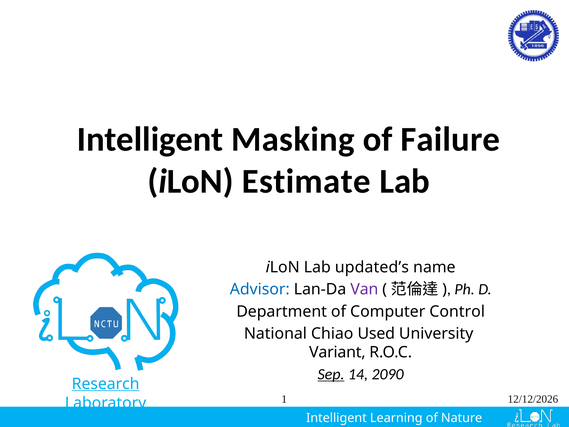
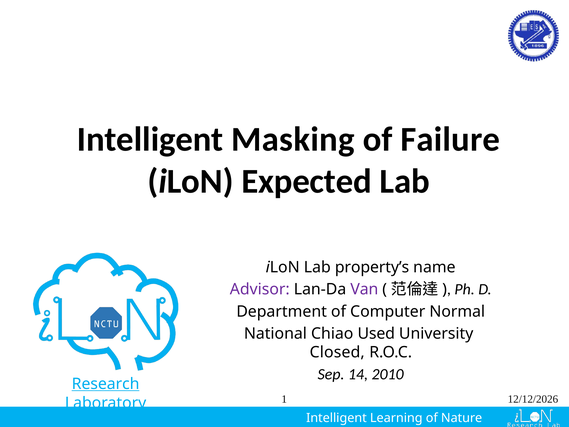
Estimate: Estimate -> Expected
updated’s: updated’s -> property’s
Advisor colour: blue -> purple
Control: Control -> Normal
Variant: Variant -> Closed
Sep underline: present -> none
2090: 2090 -> 2010
